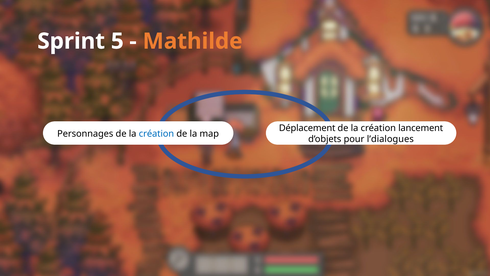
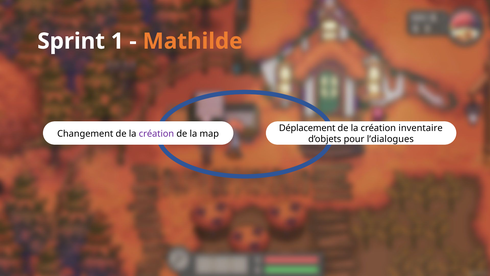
5: 5 -> 1
lancement: lancement -> inventaire
Personnages: Personnages -> Changement
création at (156, 133) colour: blue -> purple
